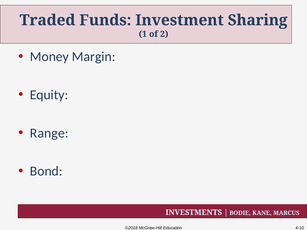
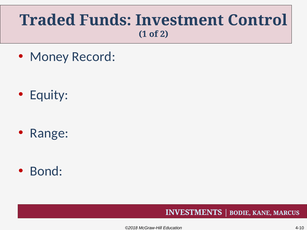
Sharing: Sharing -> Control
Margin: Margin -> Record
